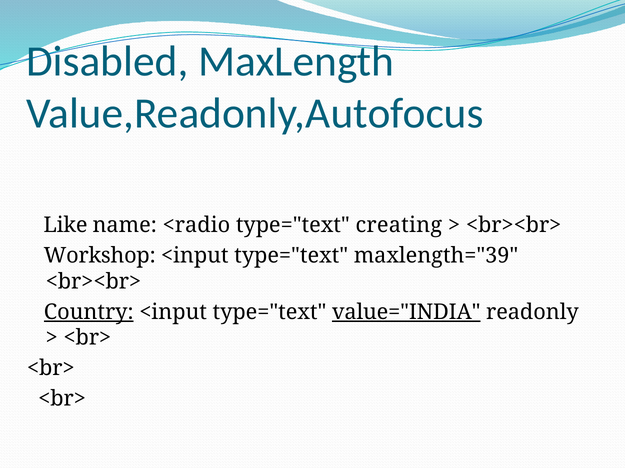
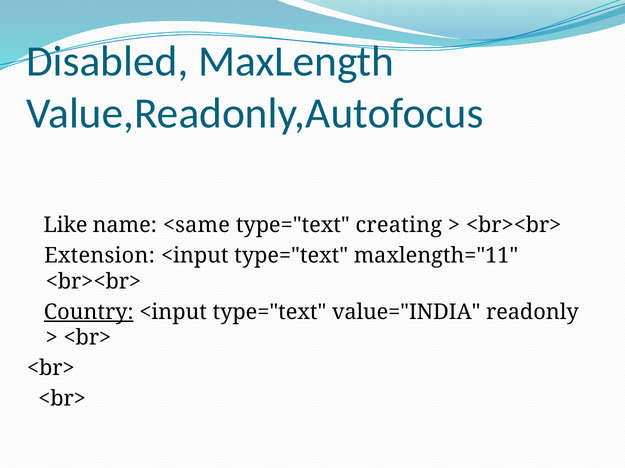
<radio: <radio -> <same
Workshop: Workshop -> Extension
maxlength="39: maxlength="39 -> maxlength="11
value="INDIA underline: present -> none
